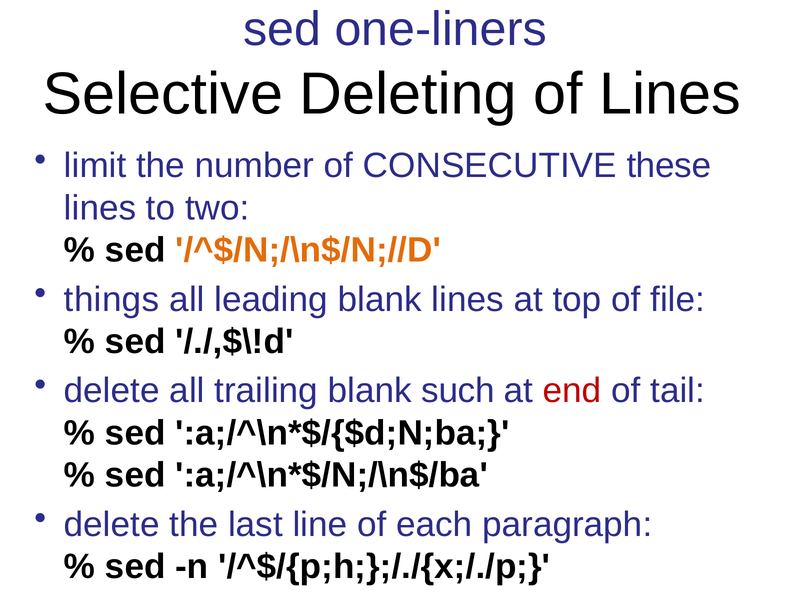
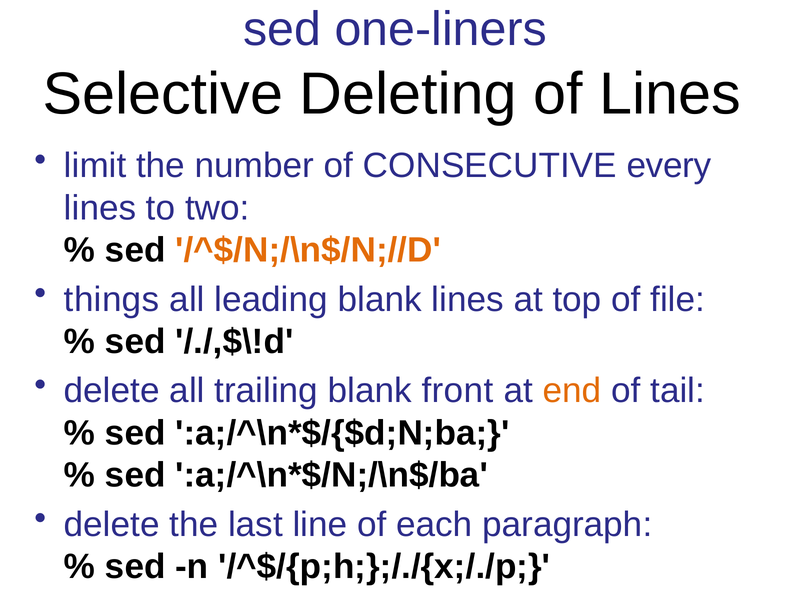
these: these -> every
such: such -> front
end colour: red -> orange
